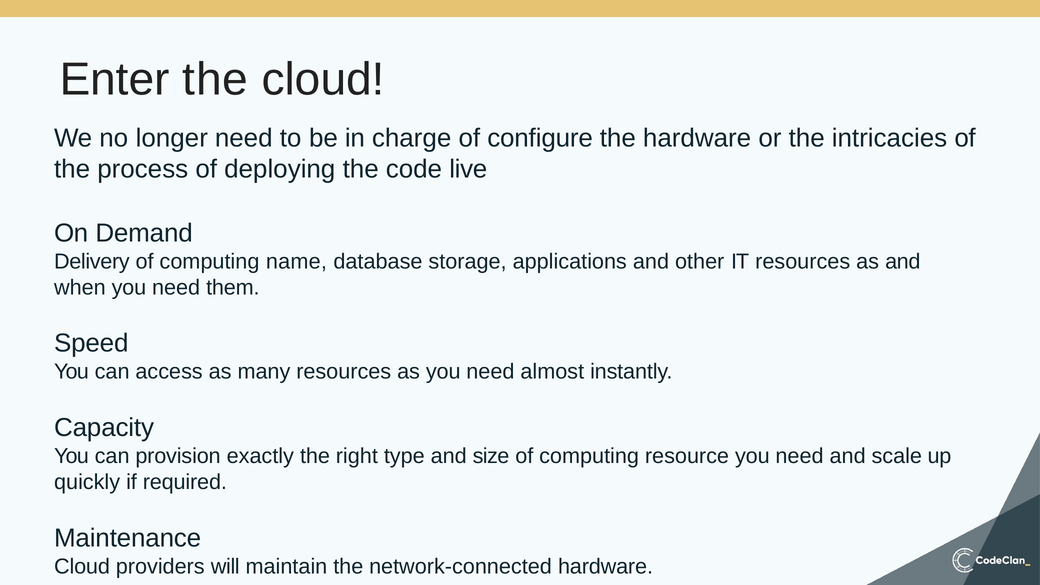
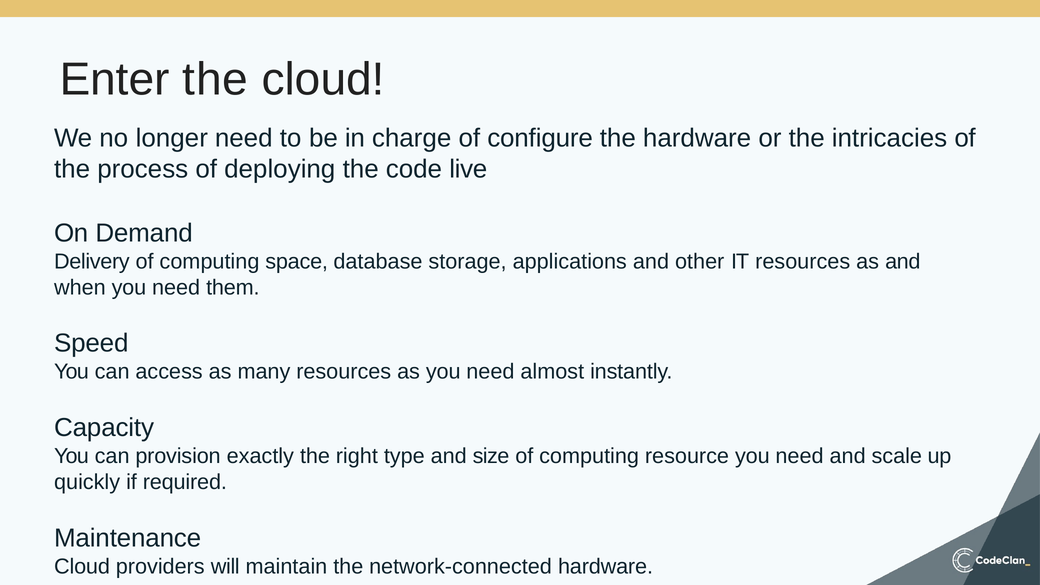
name: name -> space
